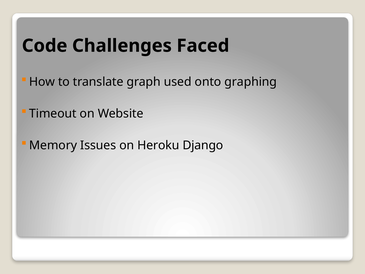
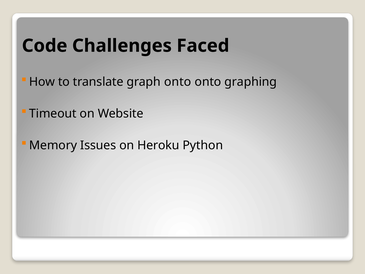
graph used: used -> onto
Django: Django -> Python
